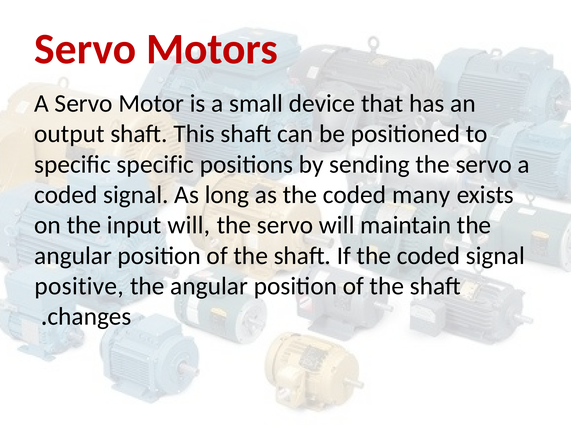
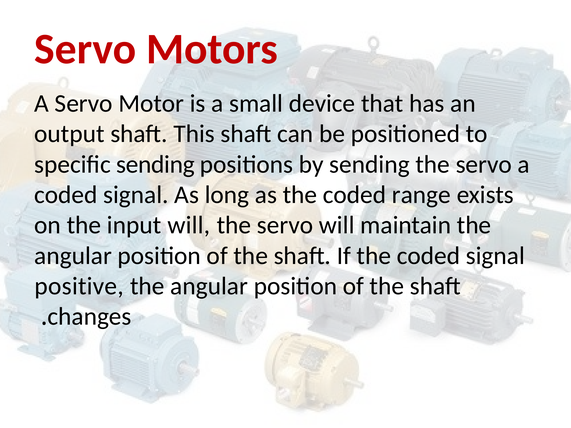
specific specific: specific -> sending
many: many -> range
